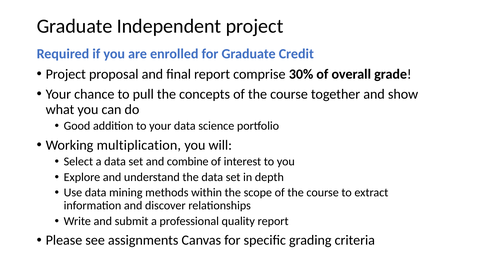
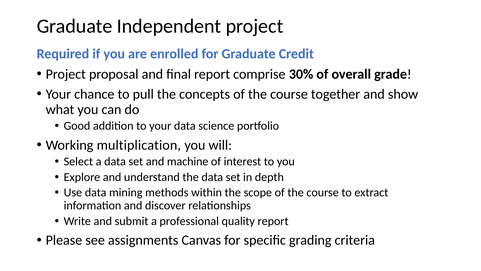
combine: combine -> machine
